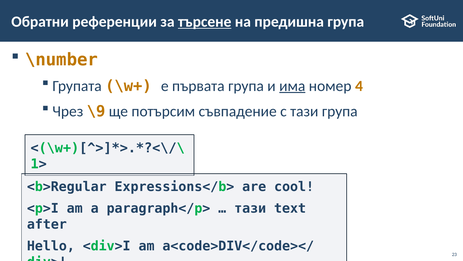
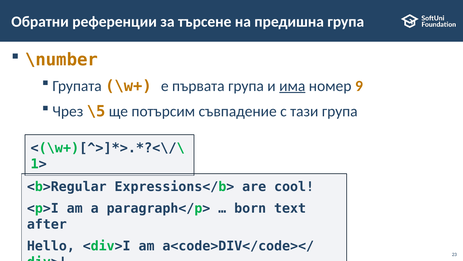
търсене underline: present -> none
4: 4 -> 9
\9: \9 -> \5
тази at (250, 208): тази -> born
